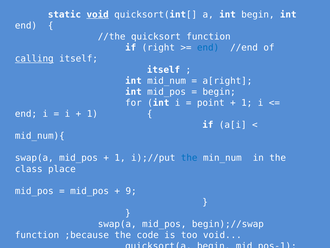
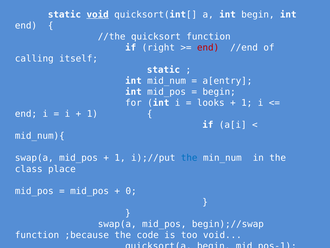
end at (208, 48) colour: blue -> red
calling underline: present -> none
itself at (164, 70): itself -> static
a[right: a[right -> a[entry
point: point -> looks
9: 9 -> 0
